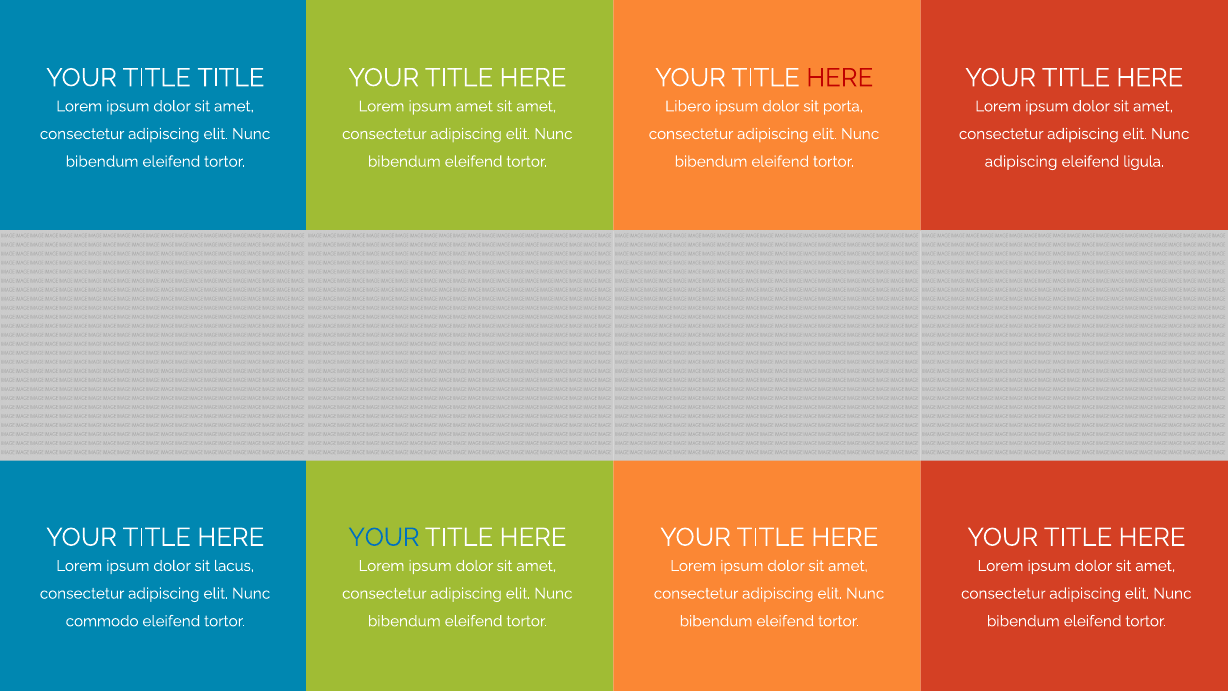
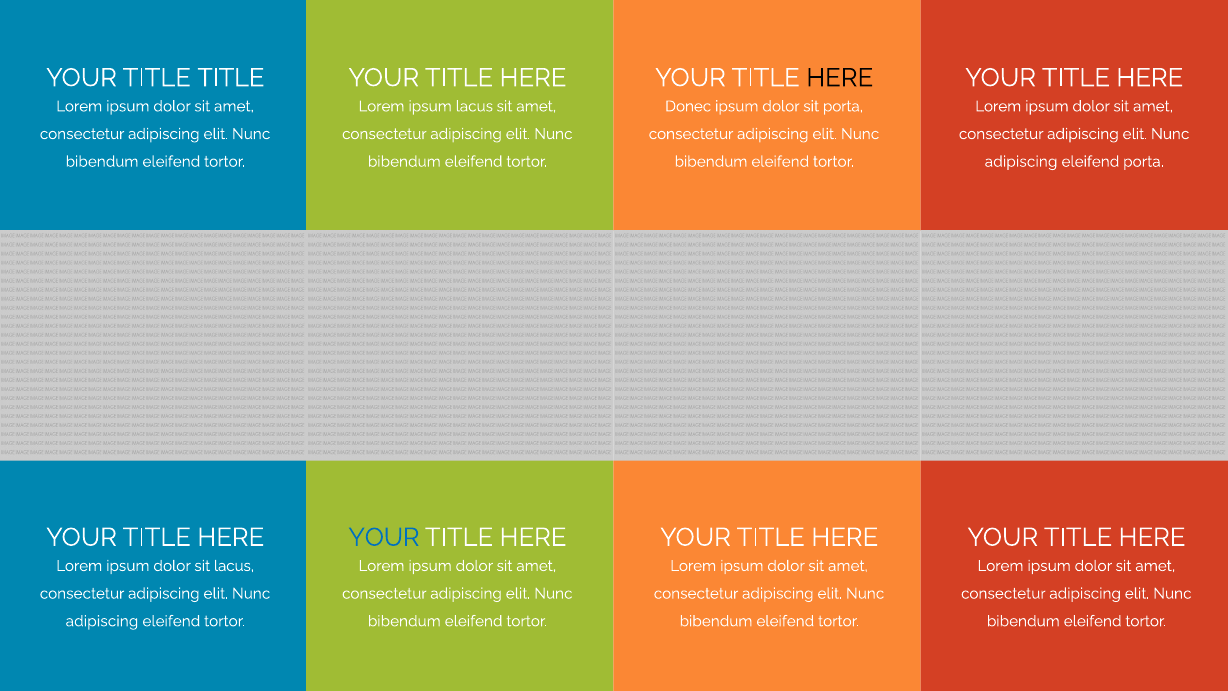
HERE at (840, 78) colour: red -> black
ipsum amet: amet -> lacus
Libero: Libero -> Donec
eleifend ligula: ligula -> porta
commodo at (102, 621): commodo -> adipiscing
